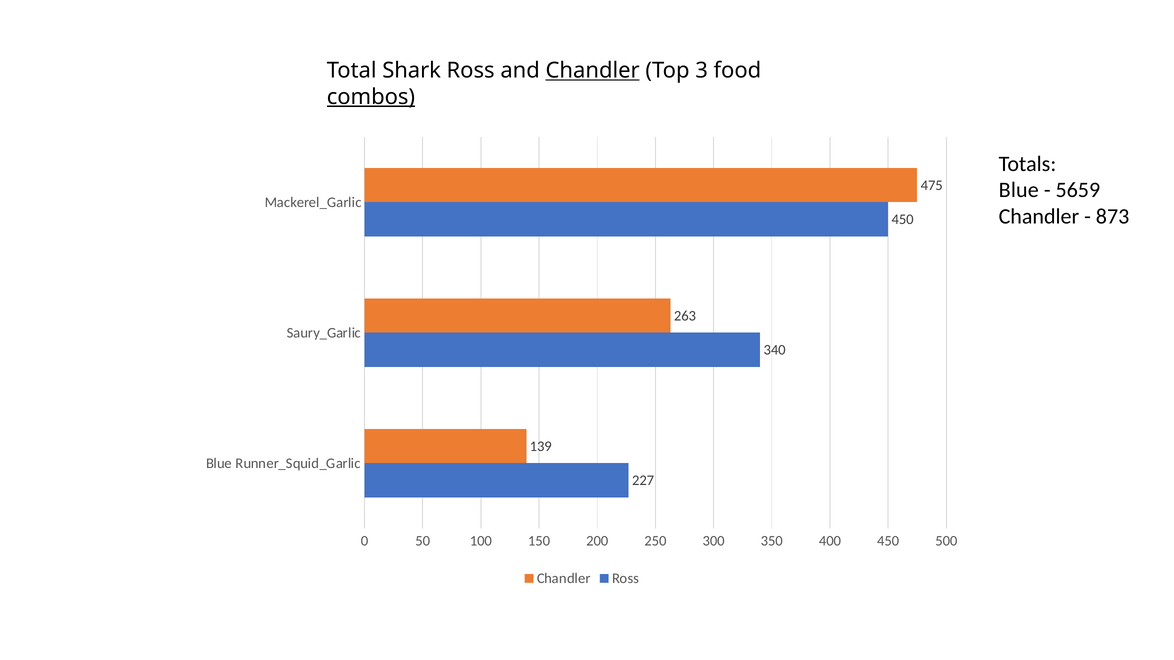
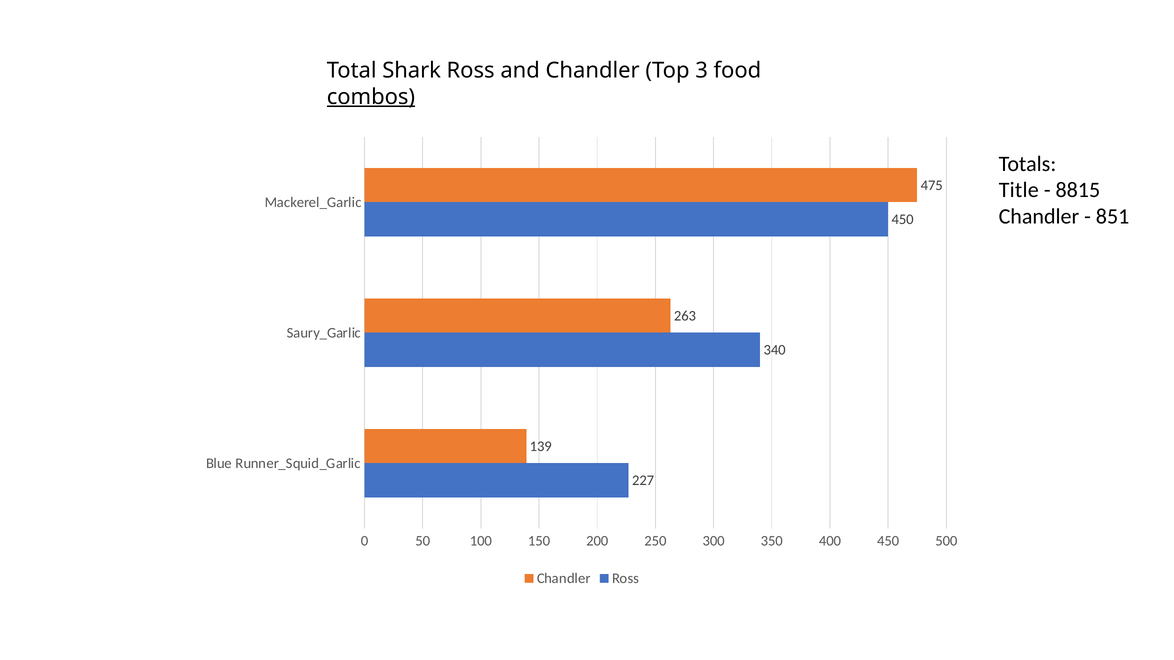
Chandler at (593, 71) underline: present -> none
Blue at (1019, 190): Blue -> Title
5659: 5659 -> 8815
873: 873 -> 851
